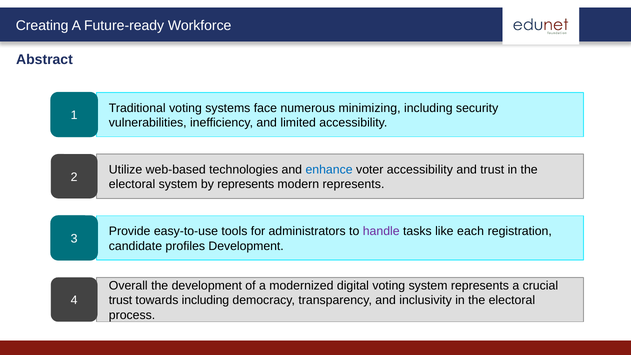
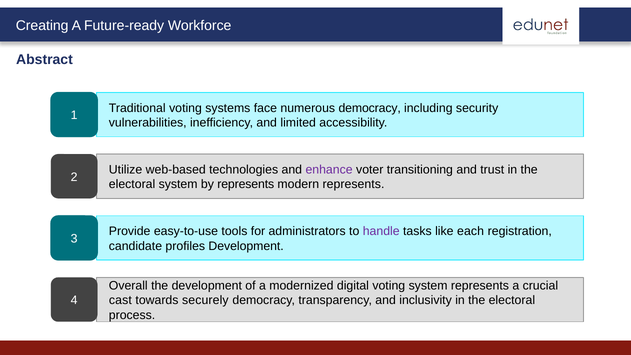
numerous minimizing: minimizing -> democracy
enhance colour: blue -> purple
voter accessibility: accessibility -> transitioning
trust at (121, 300): trust -> cast
towards including: including -> securely
